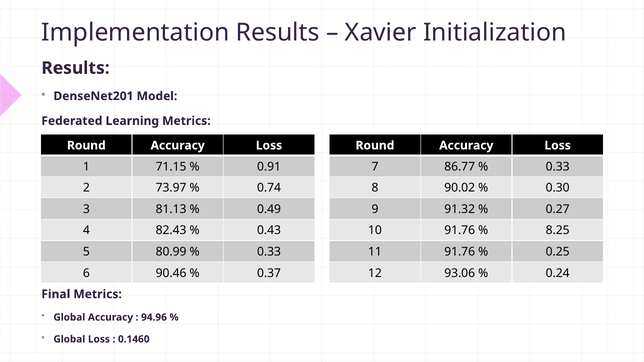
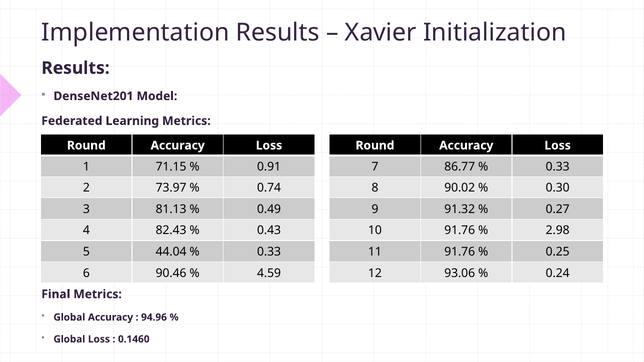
8.25: 8.25 -> 2.98
80.99: 80.99 -> 44.04
0.37: 0.37 -> 4.59
